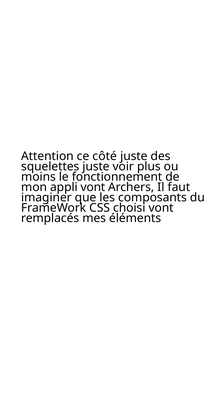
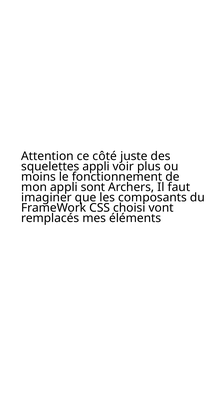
squelettes juste: juste -> appli
appli vont: vont -> sont
